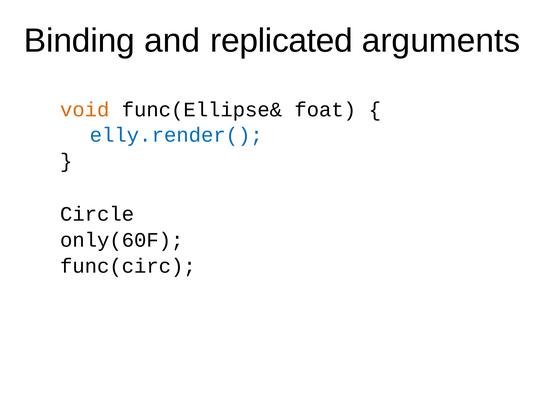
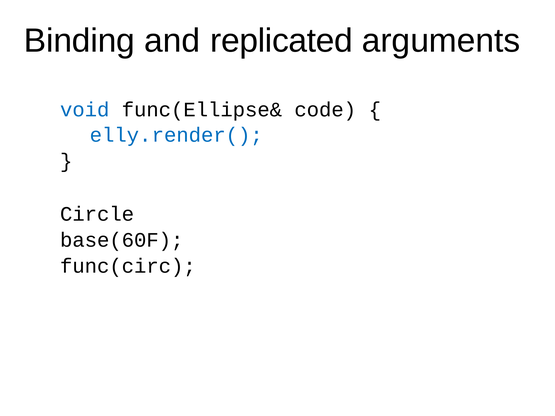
void colour: orange -> blue
foat: foat -> code
only(60F: only(60F -> base(60F
